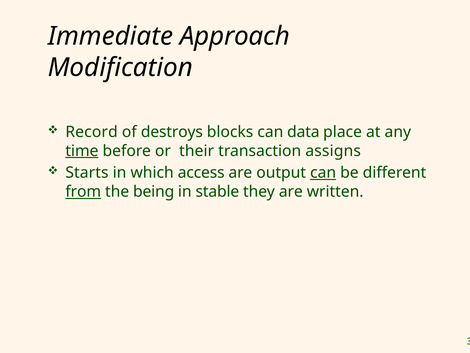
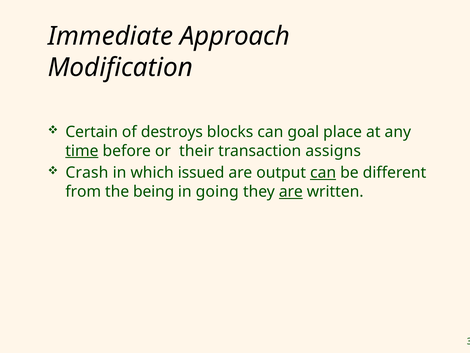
Record: Record -> Certain
data: data -> goal
Starts: Starts -> Crash
access: access -> issued
from underline: present -> none
stable: stable -> going
are at (291, 191) underline: none -> present
